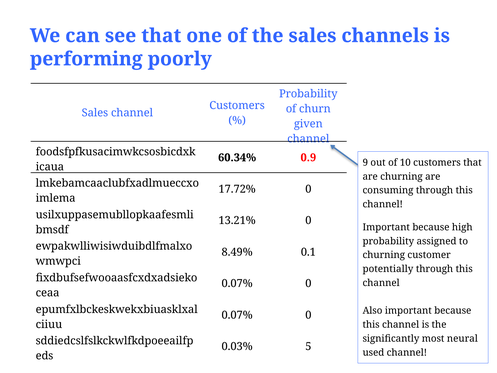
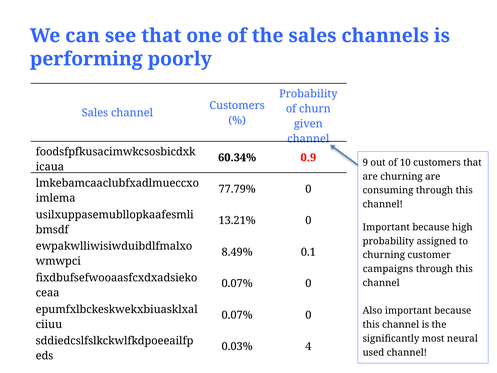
17.72%: 17.72% -> 77.79%
potentially: potentially -> campaigns
5: 5 -> 4
